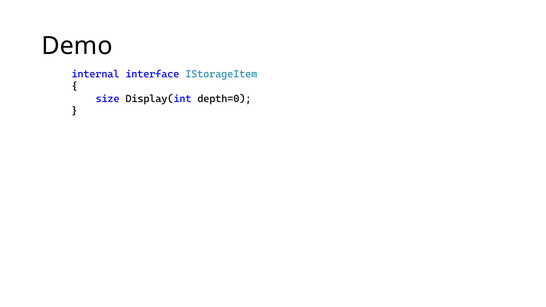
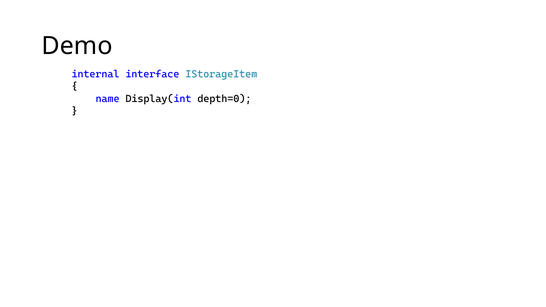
size: size -> name
